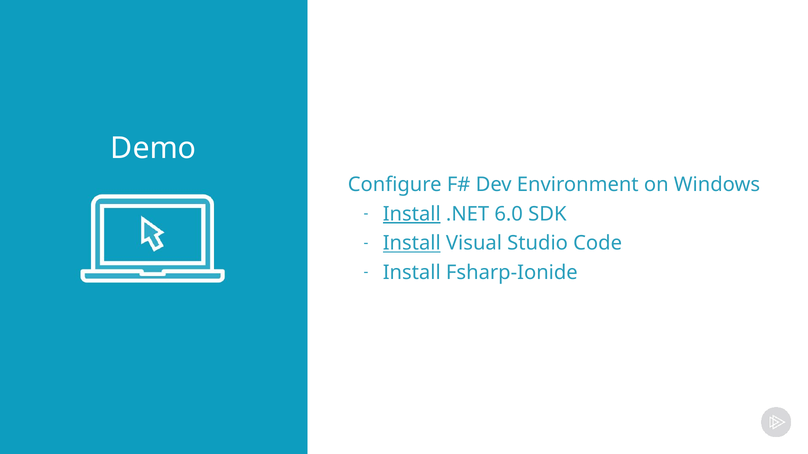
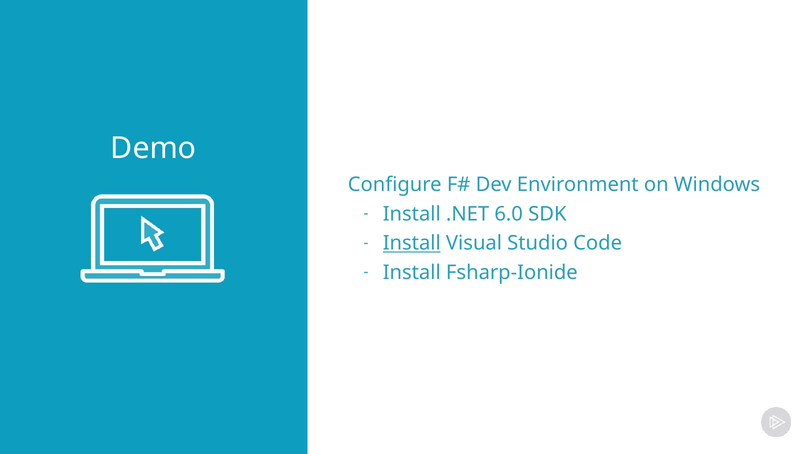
Install at (412, 214) underline: present -> none
